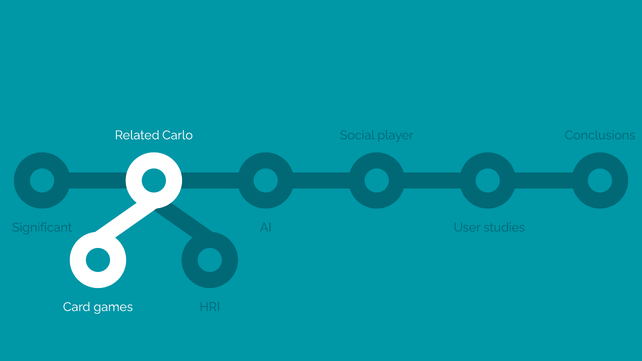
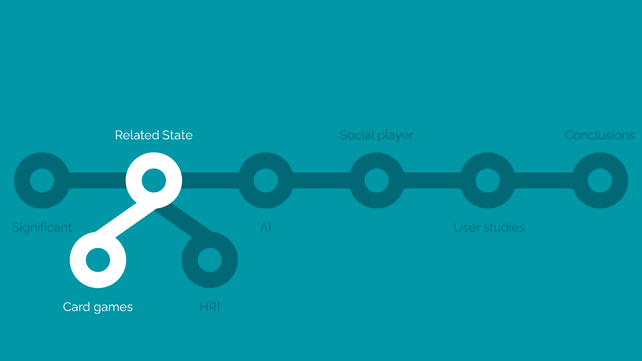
Carlo: Carlo -> State
